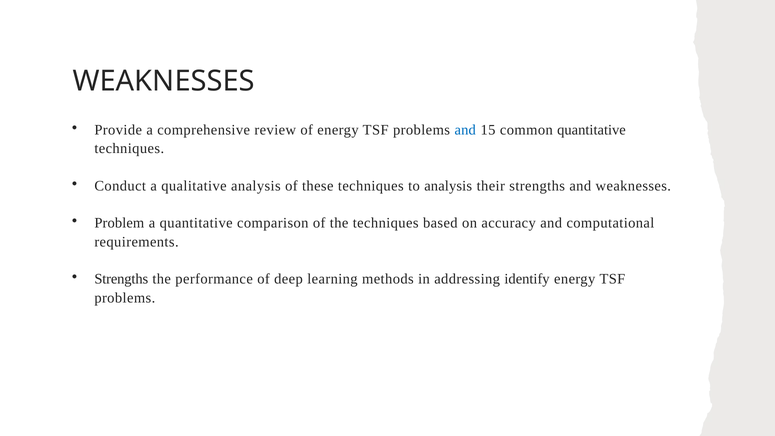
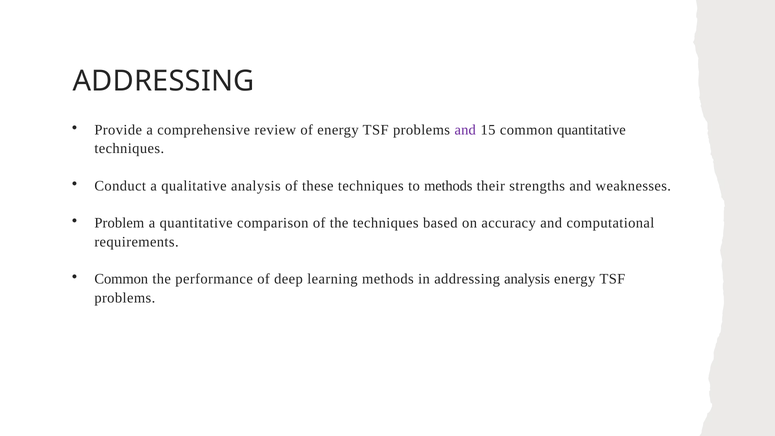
WEAKNESSES at (164, 81): WEAKNESSES -> ADDRESSING
and at (465, 130) colour: blue -> purple
to analysis: analysis -> methods
Strengths at (121, 279): Strengths -> Common
addressing identify: identify -> analysis
